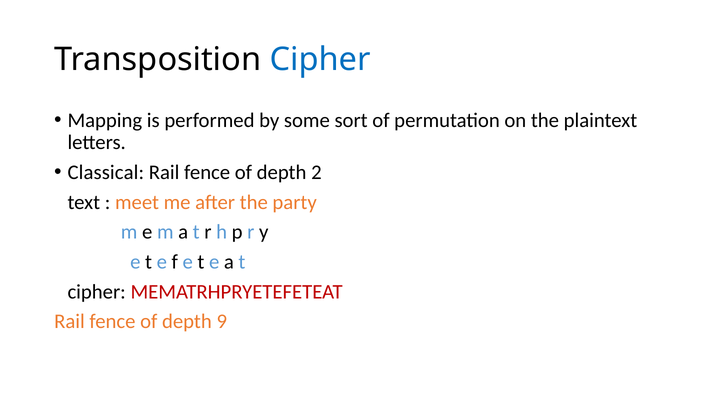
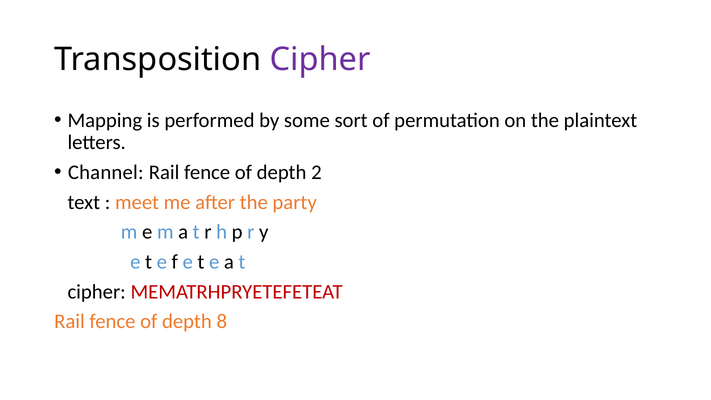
Cipher at (320, 60) colour: blue -> purple
Classical: Classical -> Channel
9: 9 -> 8
